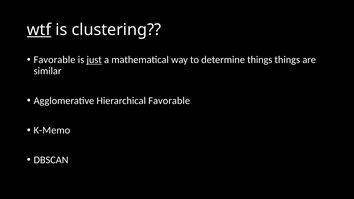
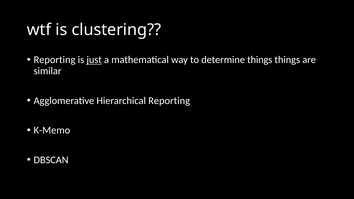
wtf underline: present -> none
Favorable at (55, 60): Favorable -> Reporting
Hierarchical Favorable: Favorable -> Reporting
